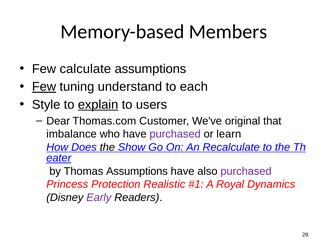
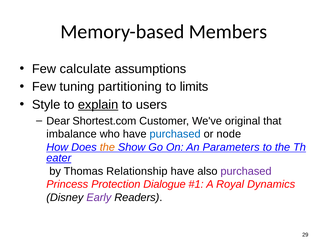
Few at (44, 87) underline: present -> none
understand: understand -> partitioning
each: each -> limits
Thomas.com: Thomas.com -> Shortest.com
purchased at (175, 134) colour: purple -> blue
learn: learn -> node
the at (107, 147) colour: black -> orange
Recalculate: Recalculate -> Parameters
Thomas Assumptions: Assumptions -> Relationship
Realistic: Realistic -> Dialogue
